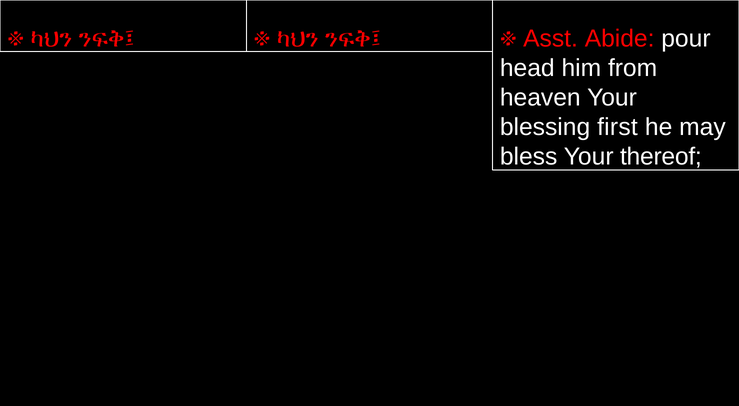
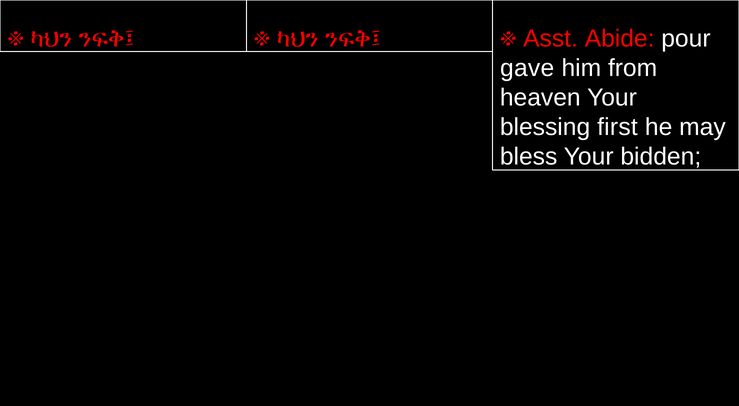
head: head -> gave
thereof: thereof -> bidden
